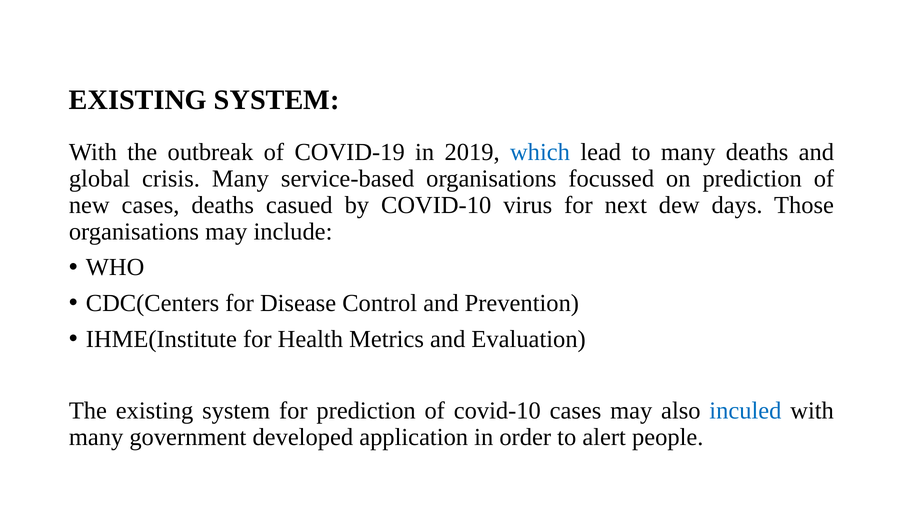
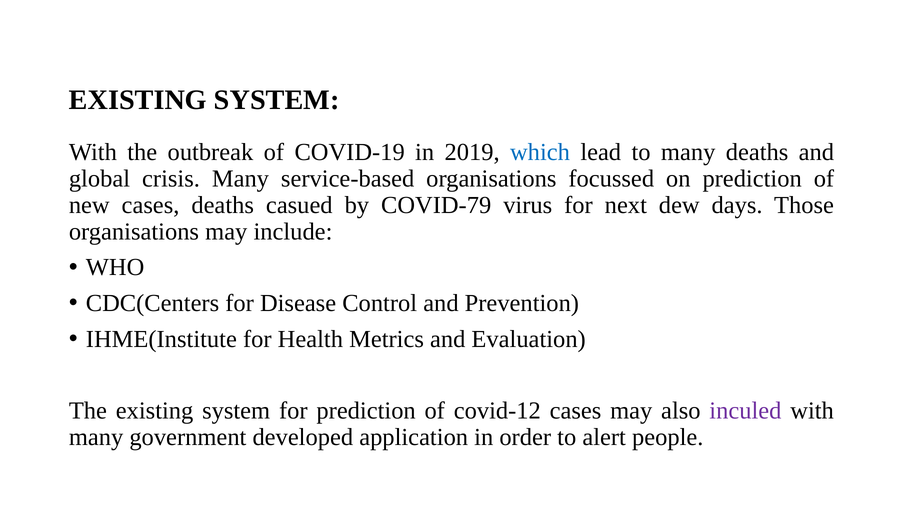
by COVID-10: COVID-10 -> COVID-79
of covid-10: covid-10 -> covid-12
inculed colour: blue -> purple
